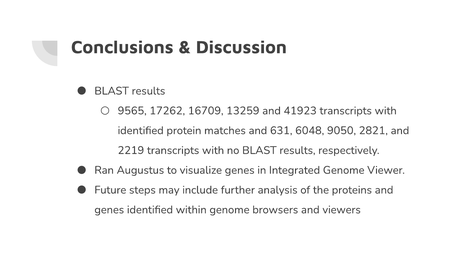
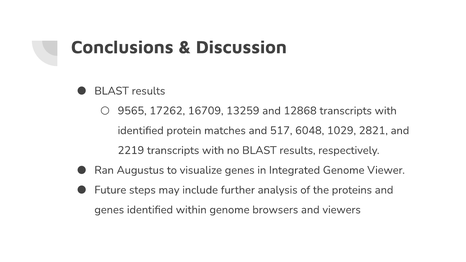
41923: 41923 -> 12868
631: 631 -> 517
9050: 9050 -> 1029
